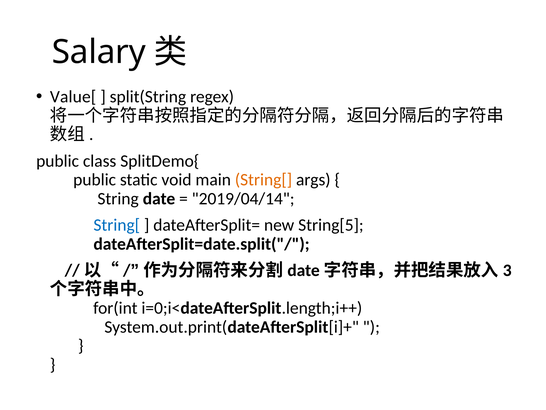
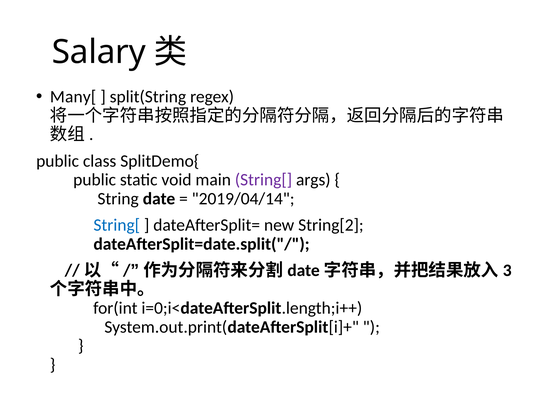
Value[: Value[ -> Many[
String[ at (263, 180) colour: orange -> purple
String[5: String[5 -> String[2
